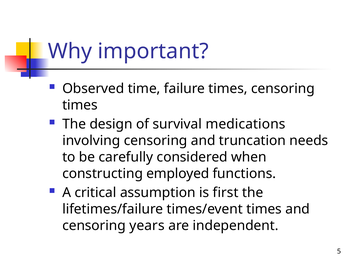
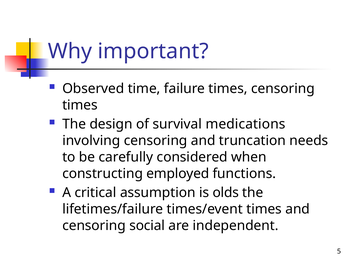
first: first -> olds
years: years -> social
